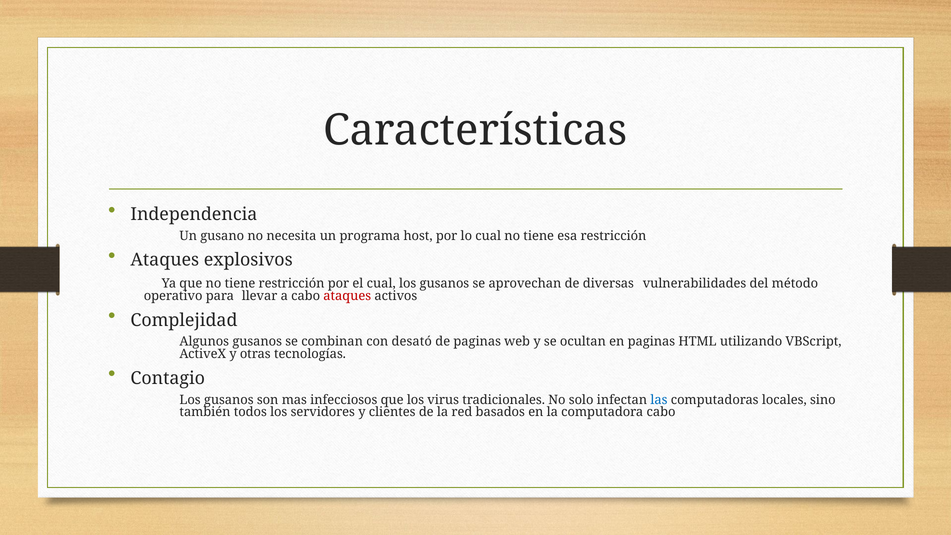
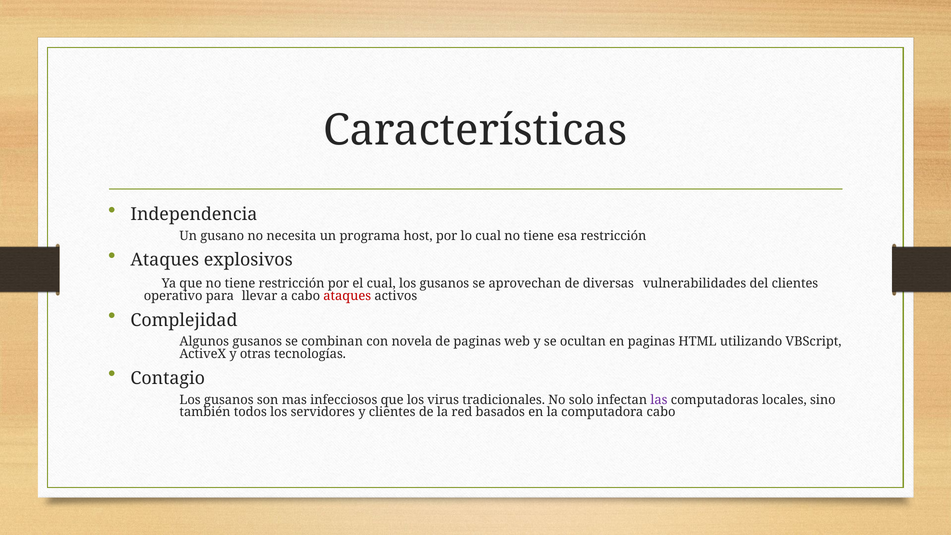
del método: método -> clientes
desató: desató -> novela
las colour: blue -> purple
